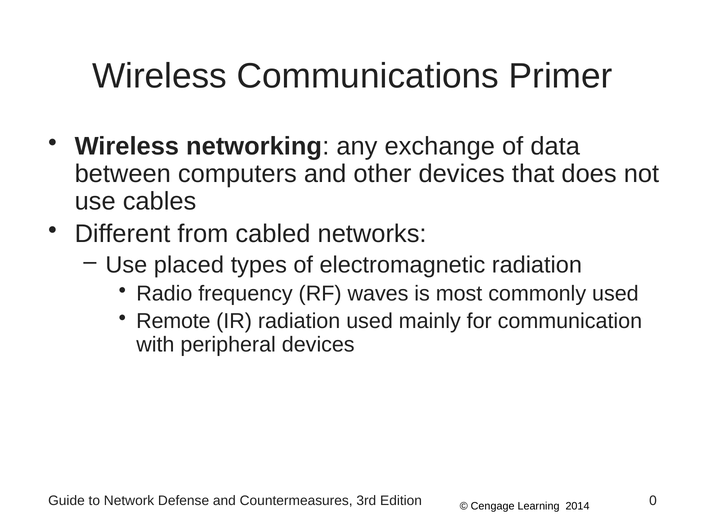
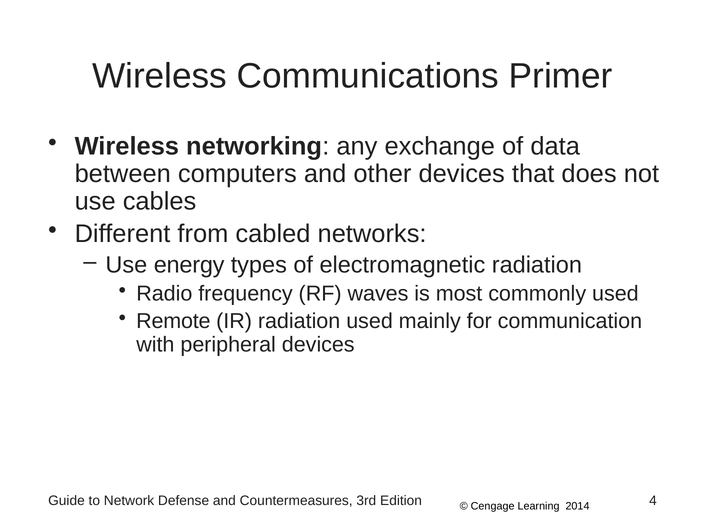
placed: placed -> energy
0: 0 -> 4
